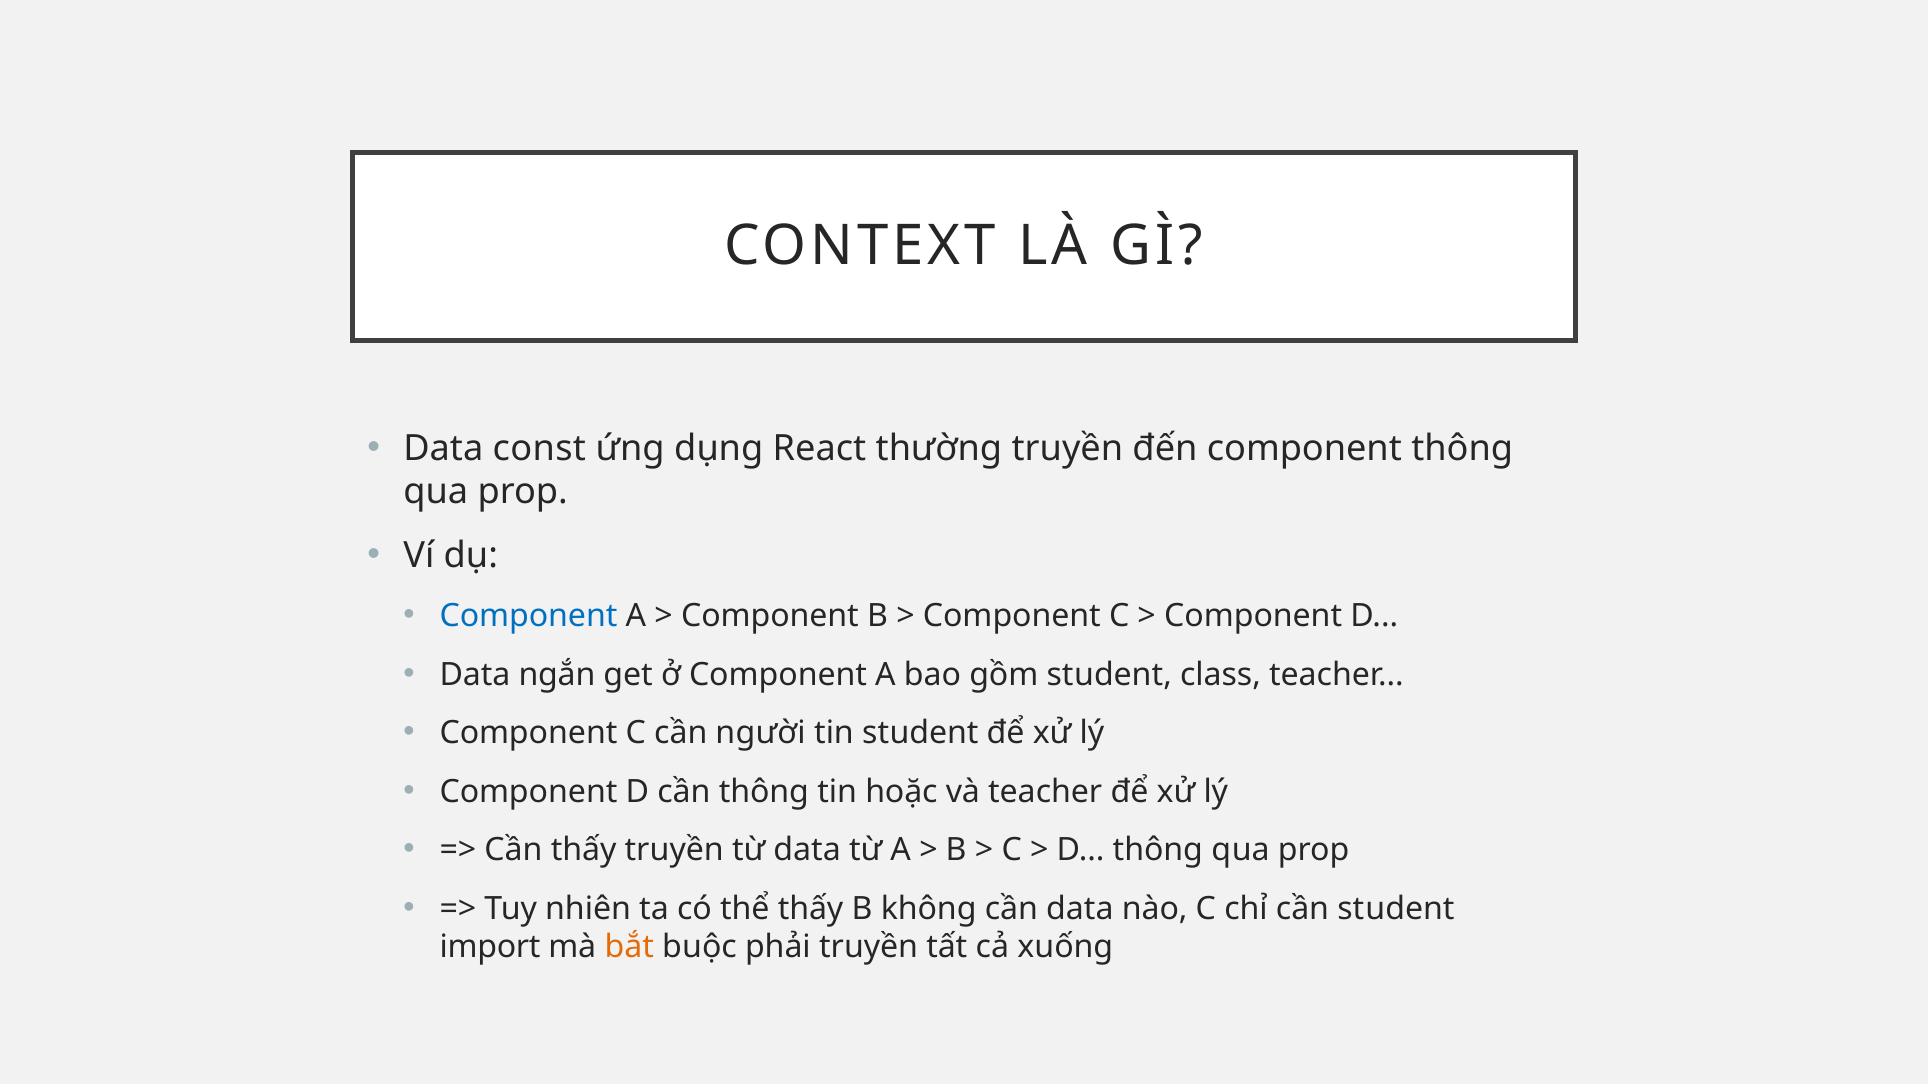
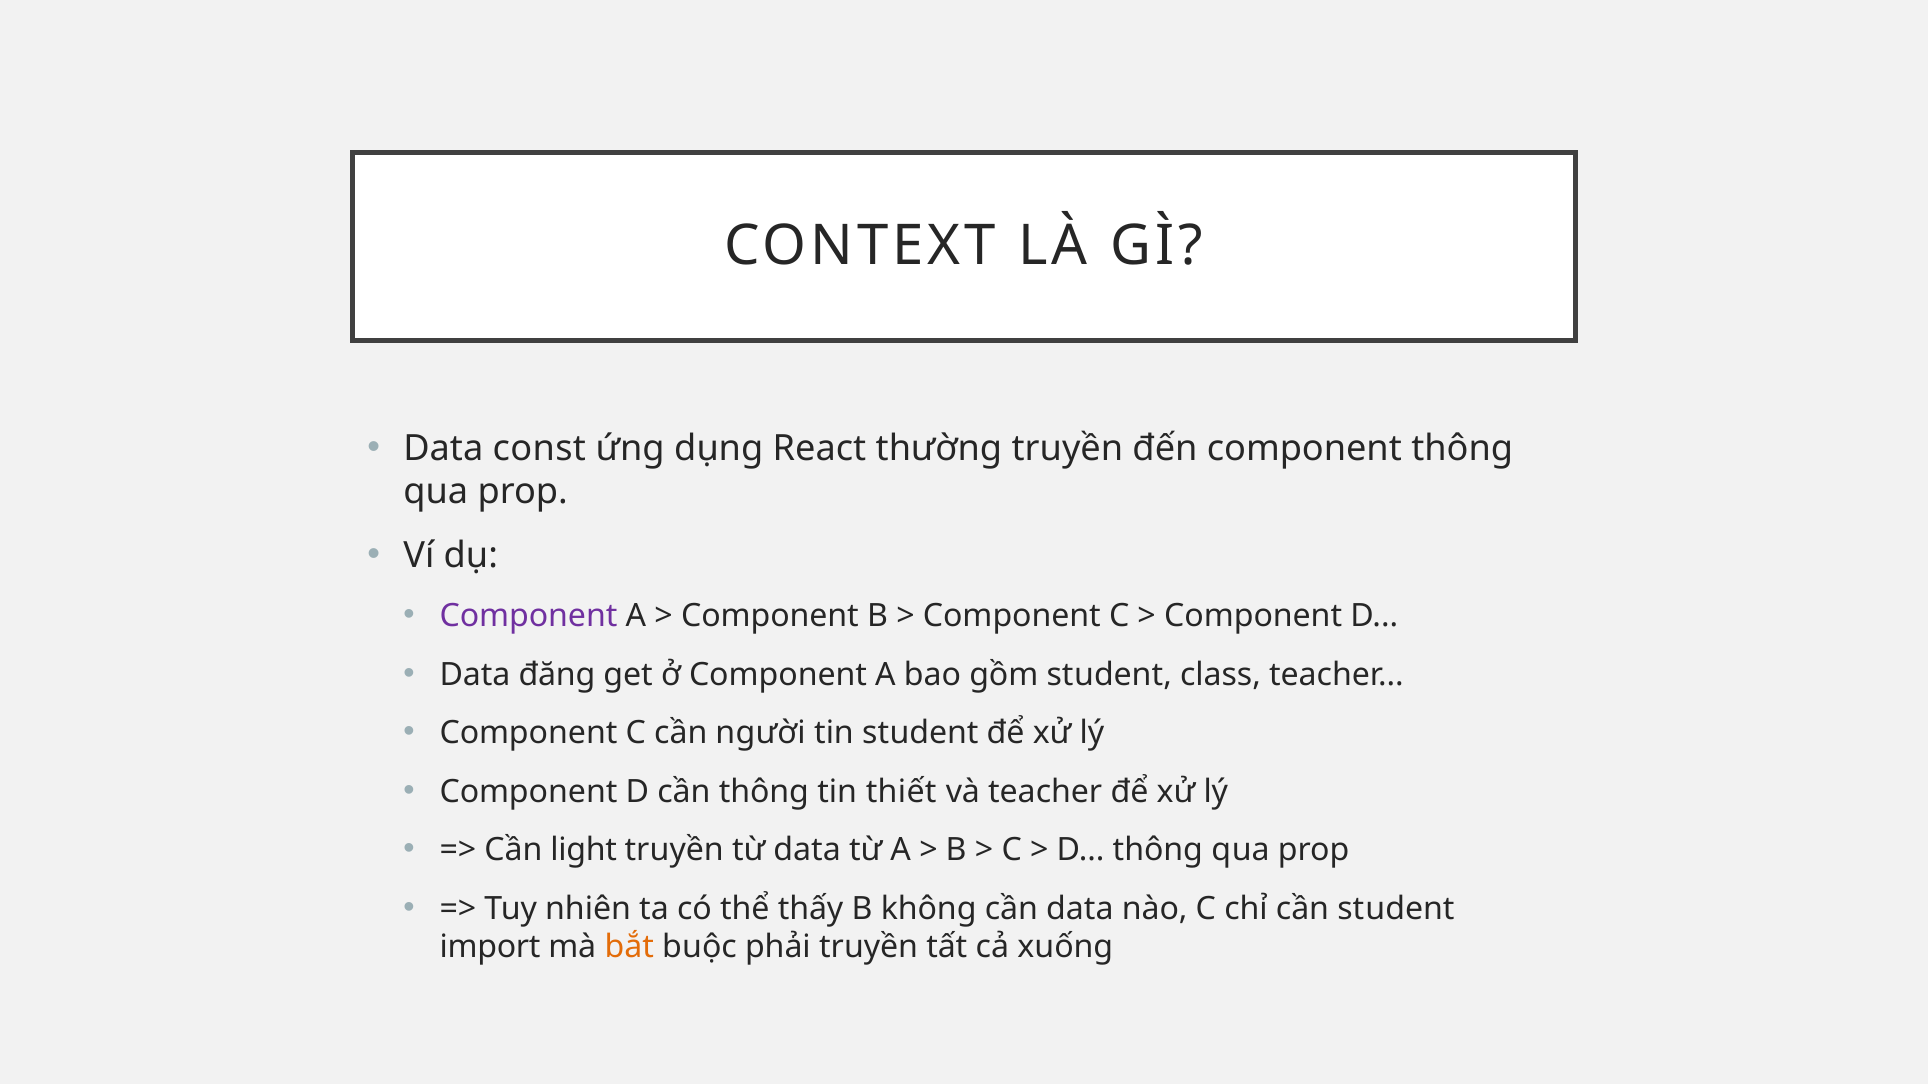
Component at (529, 616) colour: blue -> purple
ngắn: ngắn -> đăng
hoặc: hoặc -> thiết
Cần thấy: thấy -> light
